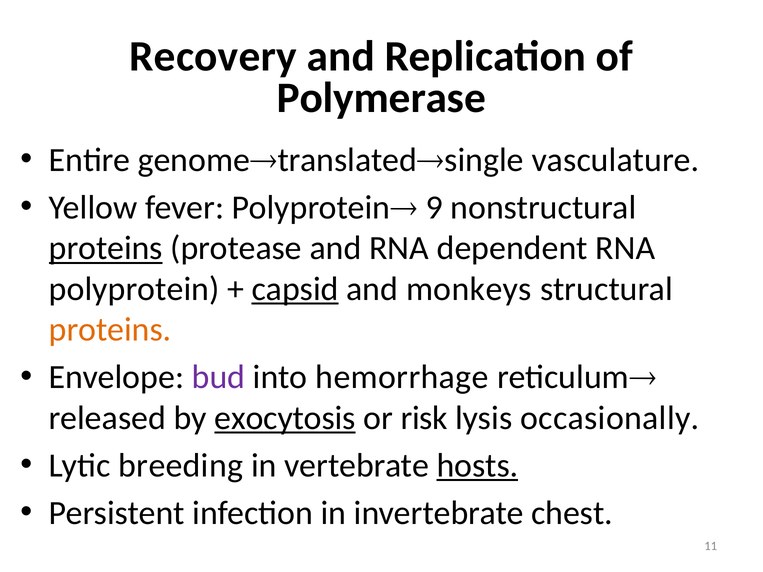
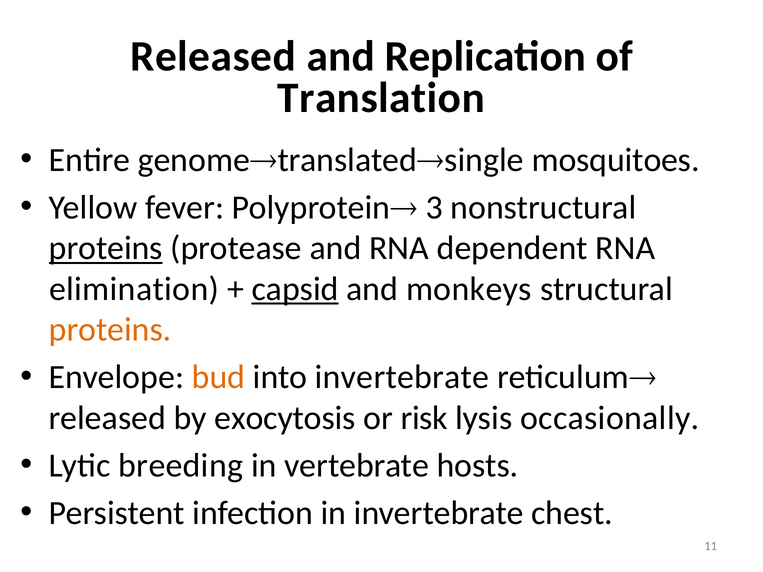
Recovery at (213, 56): Recovery -> Released
Polymerase: Polymerase -> Translation
vasculature: vasculature -> mosquitoes
9: 9 -> 3
polyprotein: polyprotein -> elimination
bud colour: purple -> orange
into hemorrhage: hemorrhage -> invertebrate
exocytosis underline: present -> none
hosts underline: present -> none
